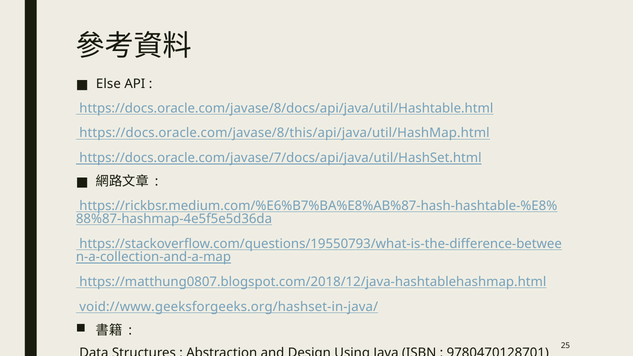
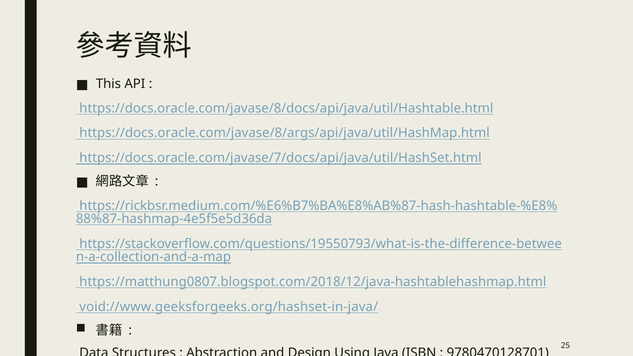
Else: Else -> This
https://docs.oracle.com/javase/8/this/api/java/util/HashMap.html: https://docs.oracle.com/javase/8/this/api/java/util/HashMap.html -> https://docs.oracle.com/javase/8/args/api/java/util/HashMap.html
